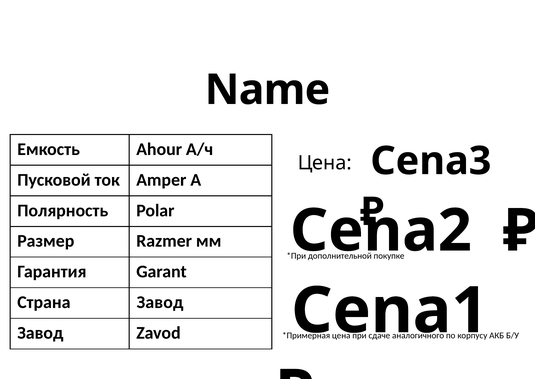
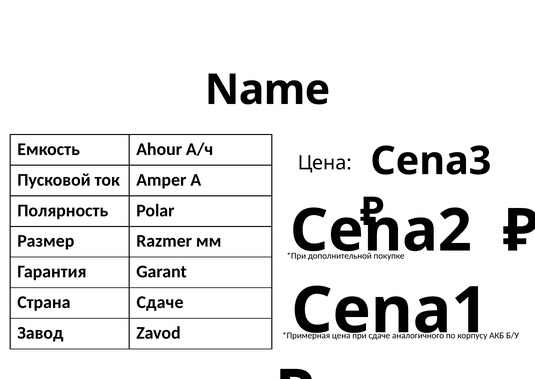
Страна Завод: Завод -> Сдаче
